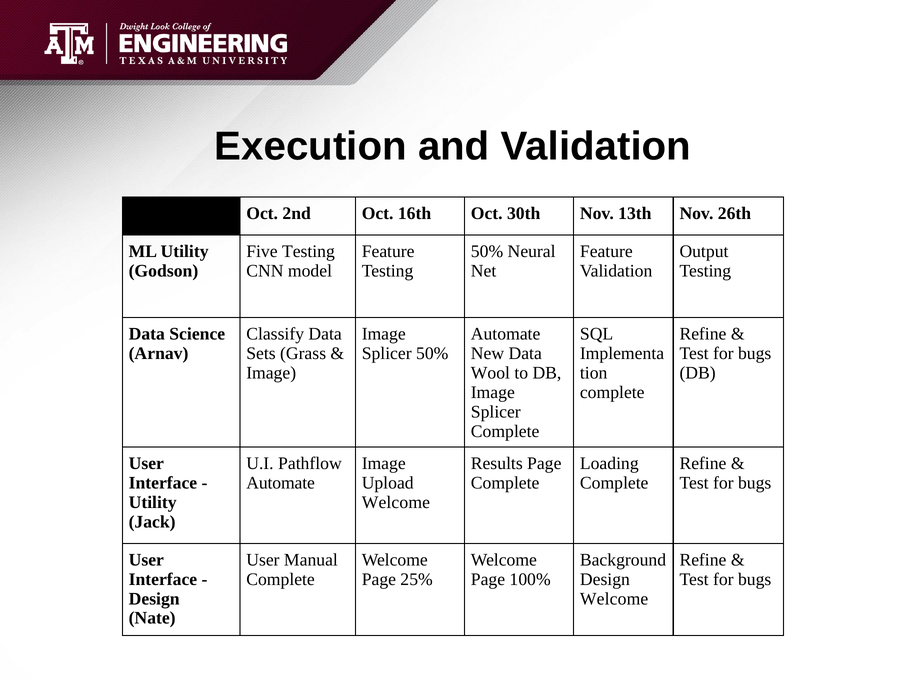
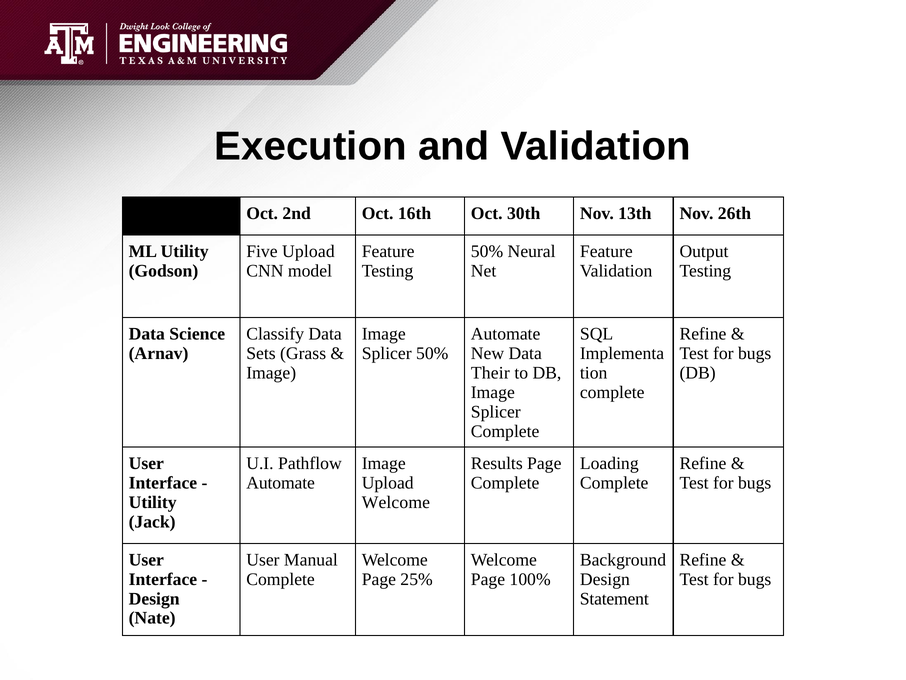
Five Testing: Testing -> Upload
Wool: Wool -> Their
Welcome at (614, 598): Welcome -> Statement
